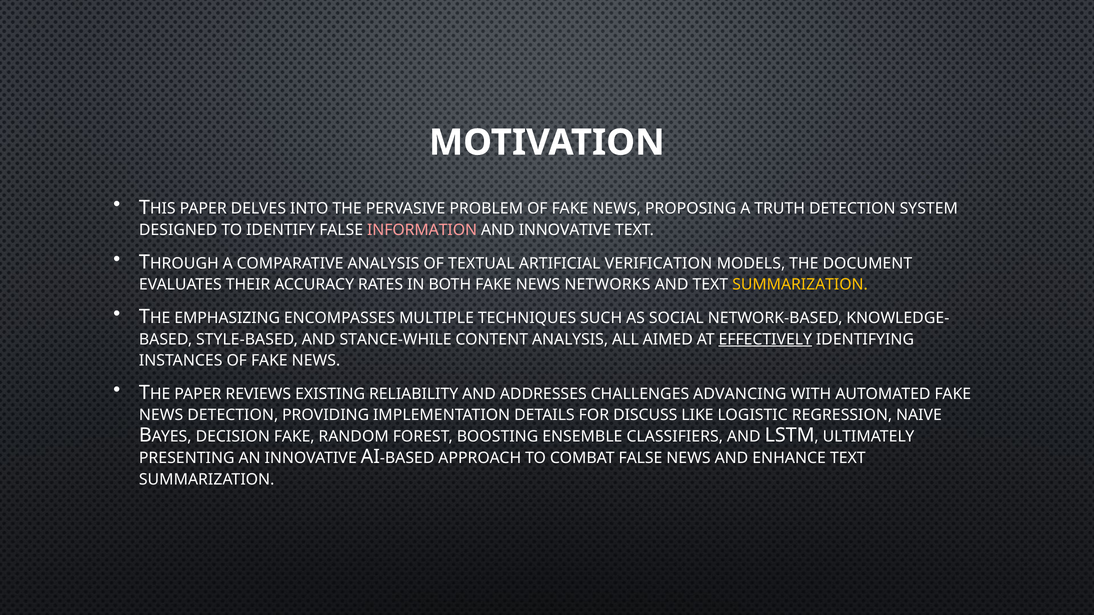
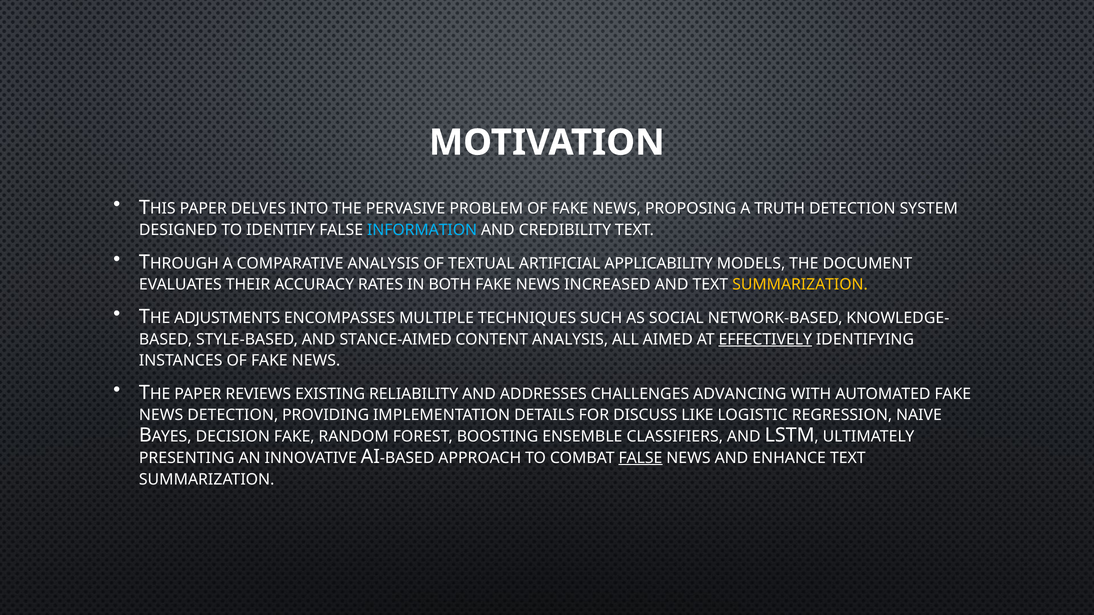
INFORMATION colour: pink -> light blue
AND INNOVATIVE: INNOVATIVE -> CREDIBILITY
VERIFICATION: VERIFICATION -> APPLICABILITY
NETWORKS: NETWORKS -> INCREASED
EMPHASIZING: EMPHASIZING -> ADJUSTMENTS
STANCE-WHILE: STANCE-WHILE -> STANCE-AIMED
FALSE at (640, 458) underline: none -> present
